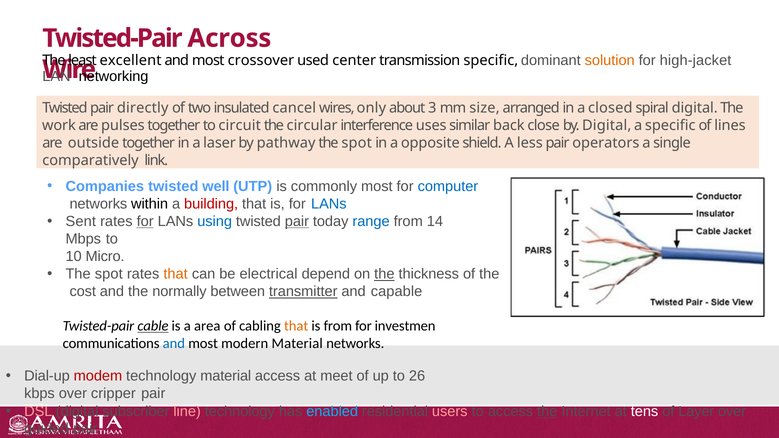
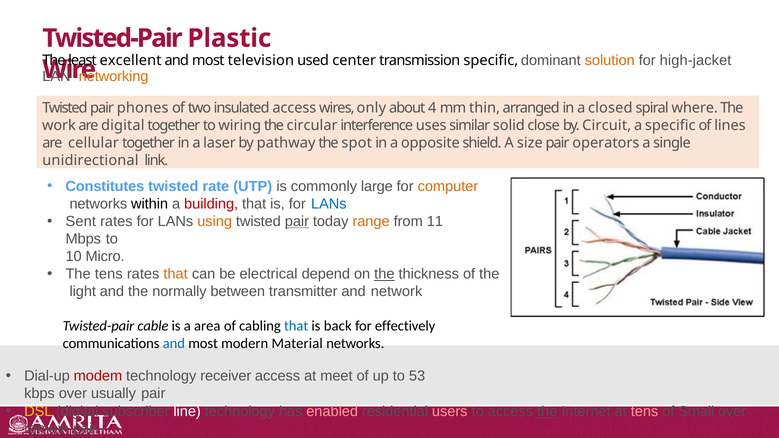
Across: Across -> Plastic
crossover: crossover -> television
networking colour: black -> orange
directly: directly -> phones
insulated cancel: cancel -> access
3: 3 -> 4
size: size -> thin
spiral digital: digital -> where
are pulses: pulses -> digital
circuit: circuit -> wiring
back: back -> solid
by Digital: Digital -> Circuit
outside: outside -> cellular
less: less -> size
comparatively: comparatively -> unidirectional
Companies: Companies -> Constitutes
well: well -> rate
commonly most: most -> large
computer colour: blue -> orange
for at (145, 222) underline: present -> none
using colour: blue -> orange
range colour: blue -> orange
14: 14 -> 11
spot at (109, 274): spot -> tens
cost: cost -> light
transmitter underline: present -> none
capable: capable -> network
cable underline: present -> none
that at (296, 326) colour: orange -> blue
is from: from -> back
investmen: investmen -> effectively
technology material: material -> receiver
26: 26 -> 53
cripper: cripper -> usually
DSL colour: pink -> yellow
line colour: pink -> white
enabled colour: light blue -> pink
tens at (645, 412) colour: white -> pink
Layer: Layer -> Small
guided: guided -> remain
